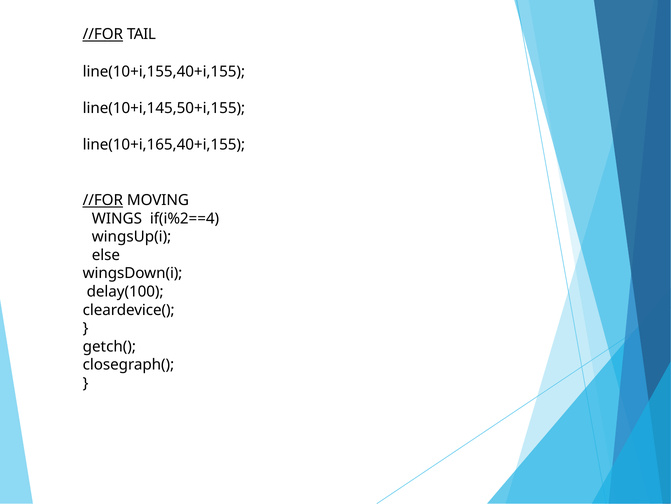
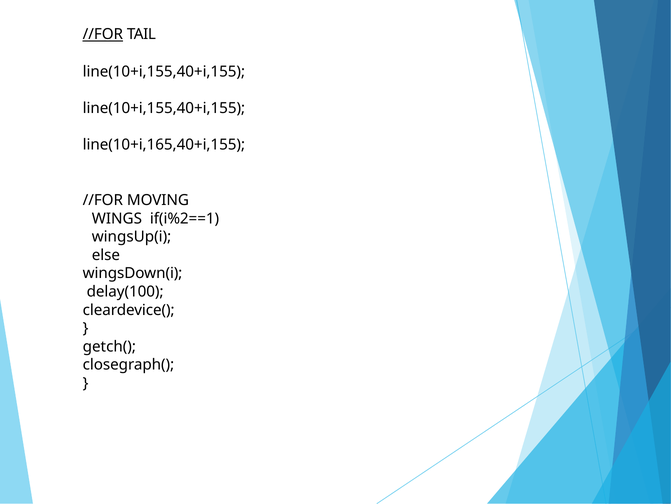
line(10+i,145,50+i,155 at (164, 108): line(10+i,145,50+i,155 -> line(10+i,155,40+i,155
//FOR at (103, 200) underline: present -> none
if(i%2==4: if(i%2==4 -> if(i%2==1
